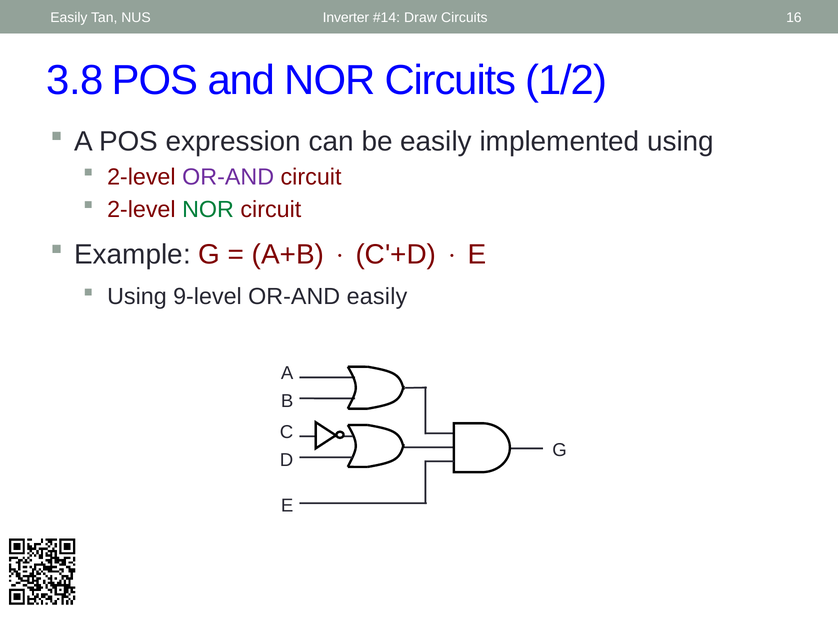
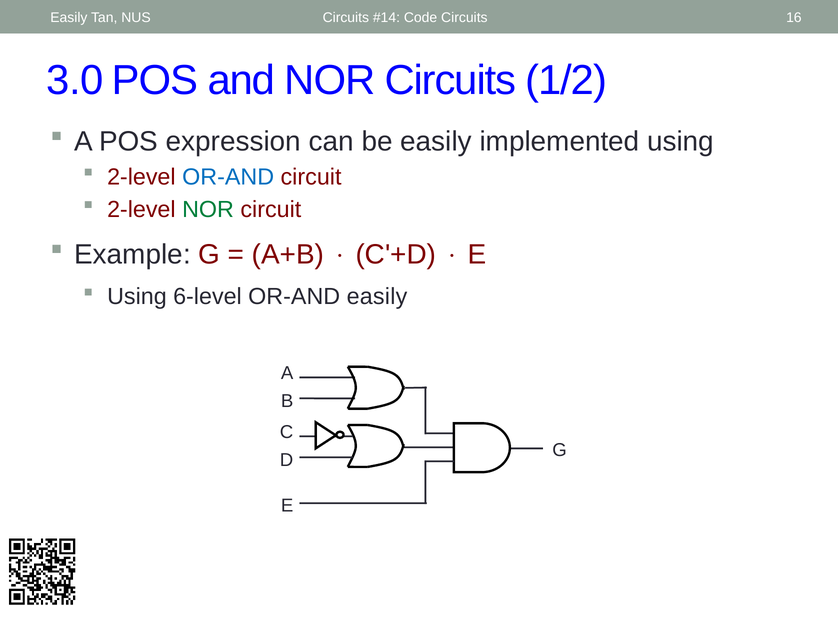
Inverter at (346, 18): Inverter -> Circuits
Draw: Draw -> Code
3.8: 3.8 -> 3.0
OR-AND at (228, 177) colour: purple -> blue
9-level: 9-level -> 6-level
